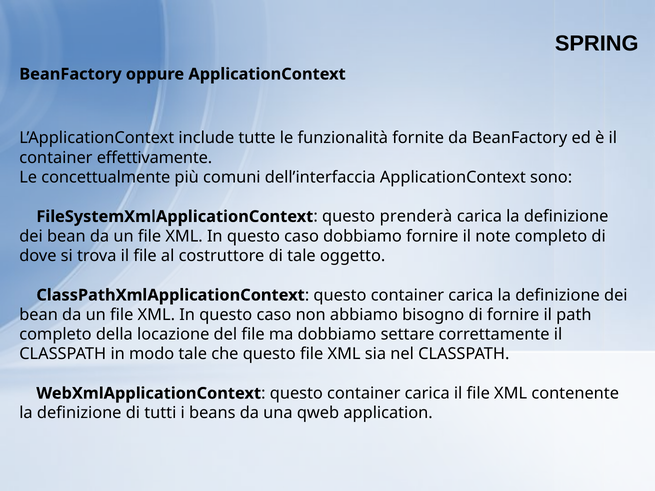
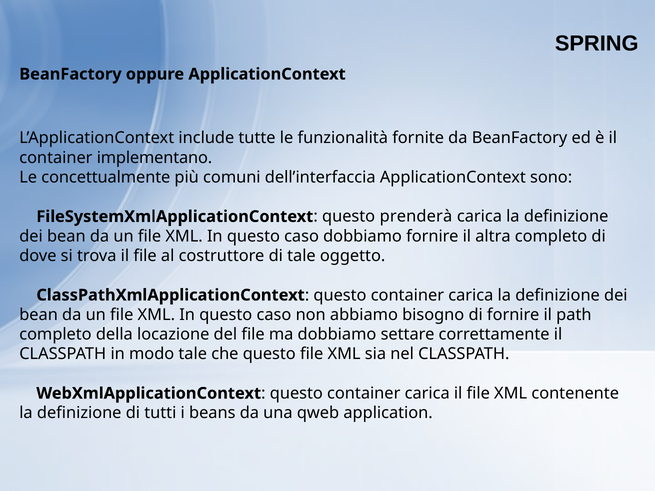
effettivamente: effettivamente -> implementano
note: note -> altra
